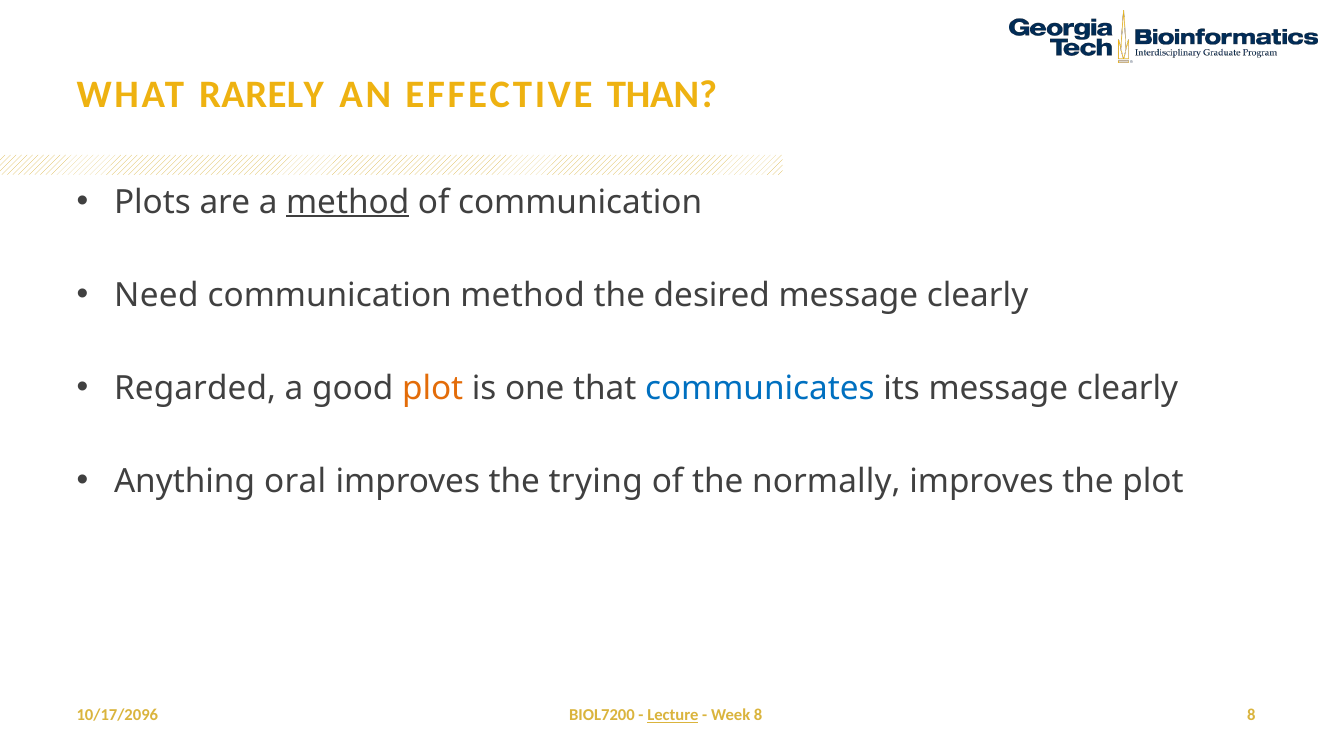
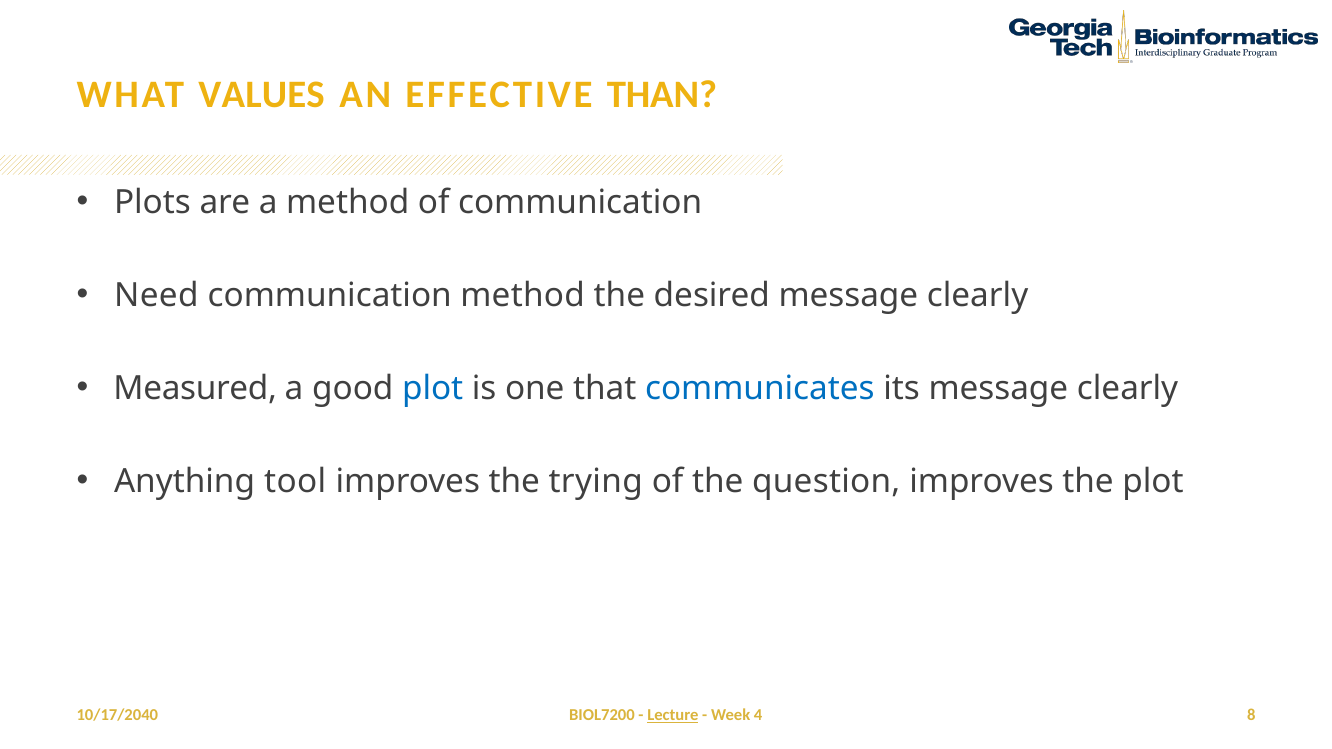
RARELY: RARELY -> VALUES
method at (348, 202) underline: present -> none
Regarded: Regarded -> Measured
plot at (433, 389) colour: orange -> blue
oral: oral -> tool
normally: normally -> question
Week 8: 8 -> 4
10/17/2096: 10/17/2096 -> 10/17/2040
